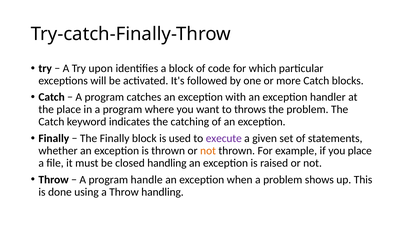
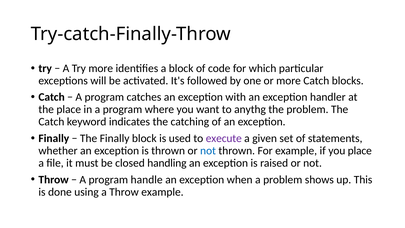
Try upon: upon -> more
throws: throws -> anythg
not at (208, 151) colour: orange -> blue
Throw handling: handling -> example
